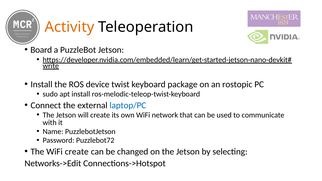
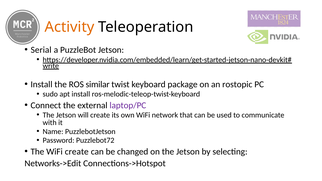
Board: Board -> Serial
device: device -> similar
laptop/PC colour: blue -> purple
